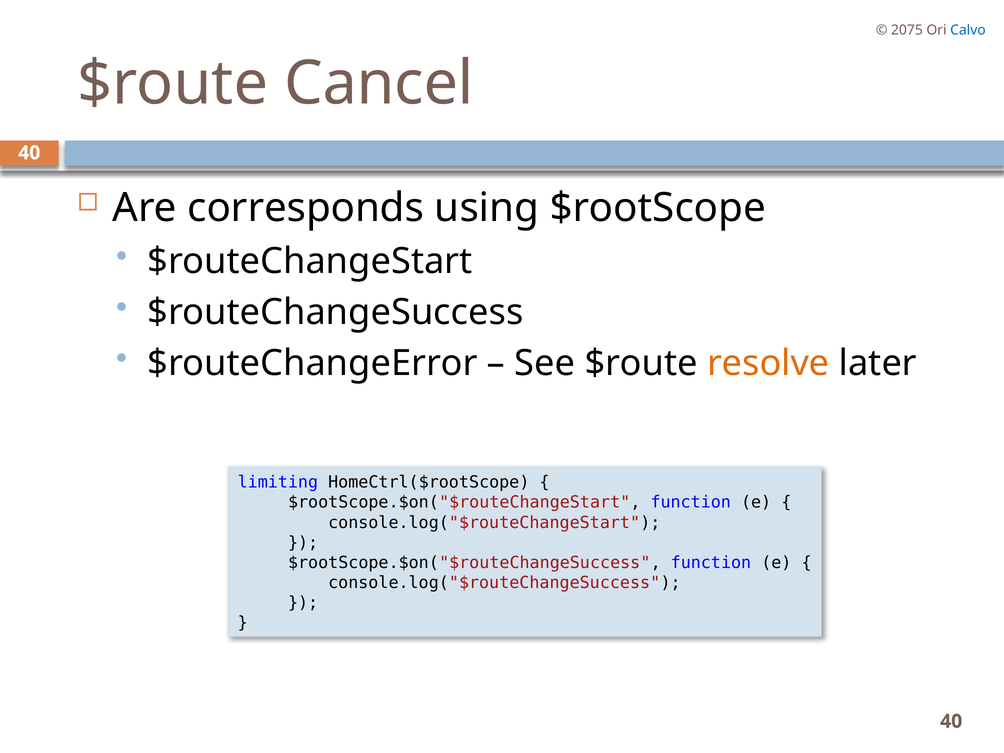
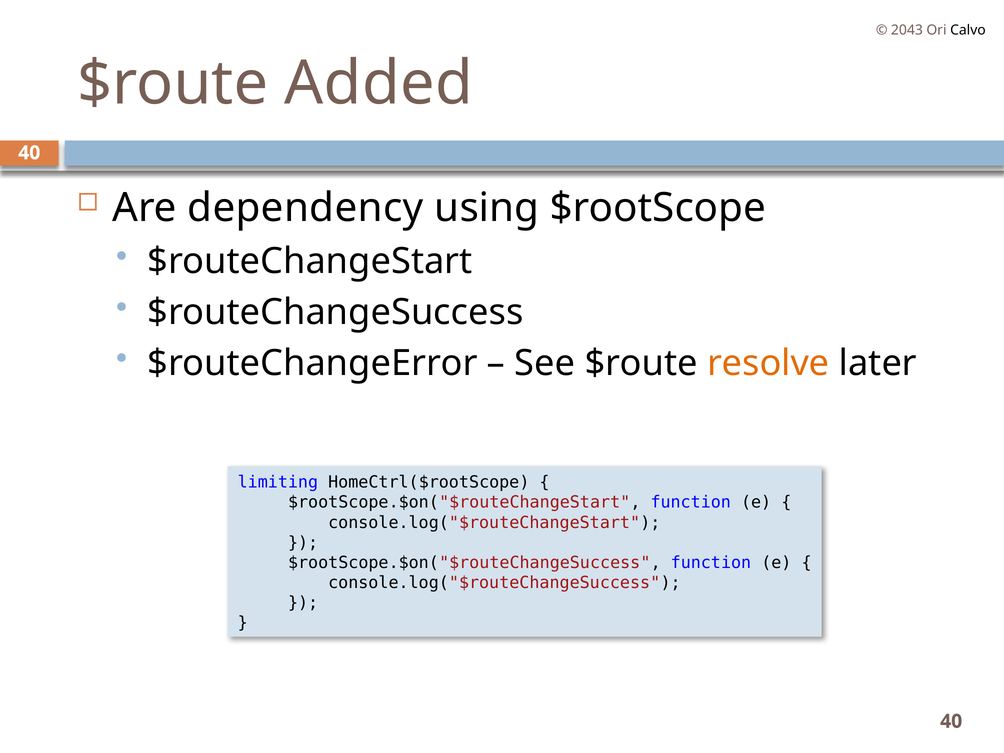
2075: 2075 -> 2043
Calvo colour: blue -> black
Cancel: Cancel -> Added
corresponds: corresponds -> dependency
